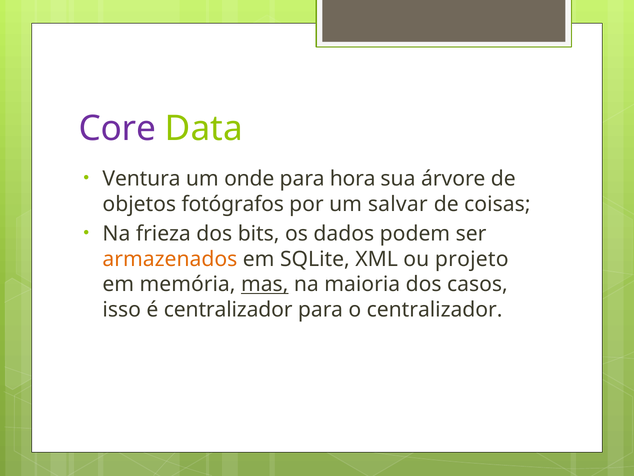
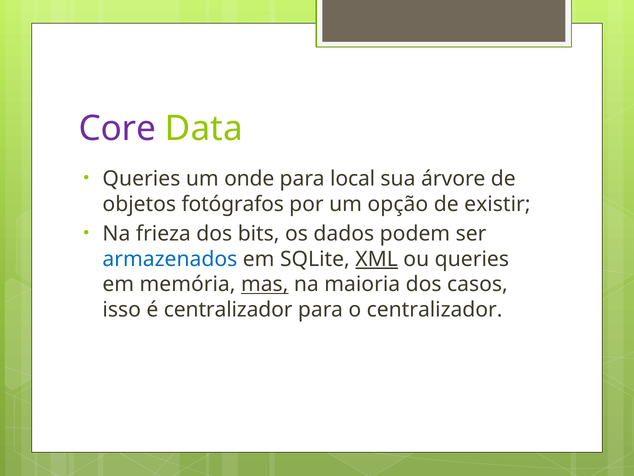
Ventura at (142, 178): Ventura -> Queries
hora: hora -> local
salvar: salvar -> opção
coisas: coisas -> existir
armazenados colour: orange -> blue
XML underline: none -> present
ou projeto: projeto -> queries
